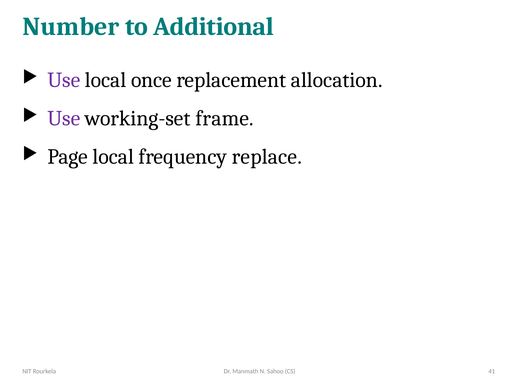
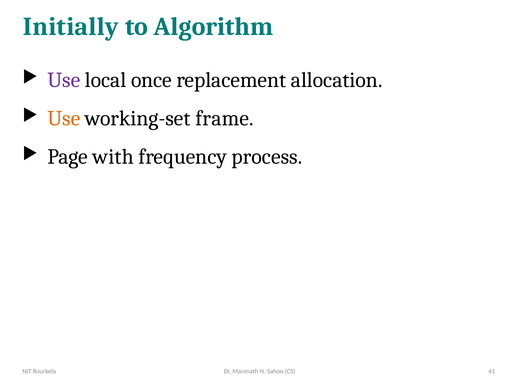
Number: Number -> Initially
Additional: Additional -> Algorithm
Use at (64, 119) colour: purple -> orange
Page local: local -> with
replace: replace -> process
